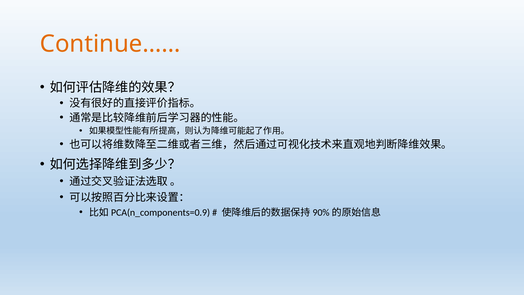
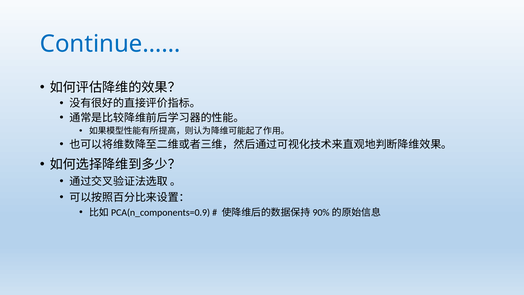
Continue…… colour: orange -> blue
